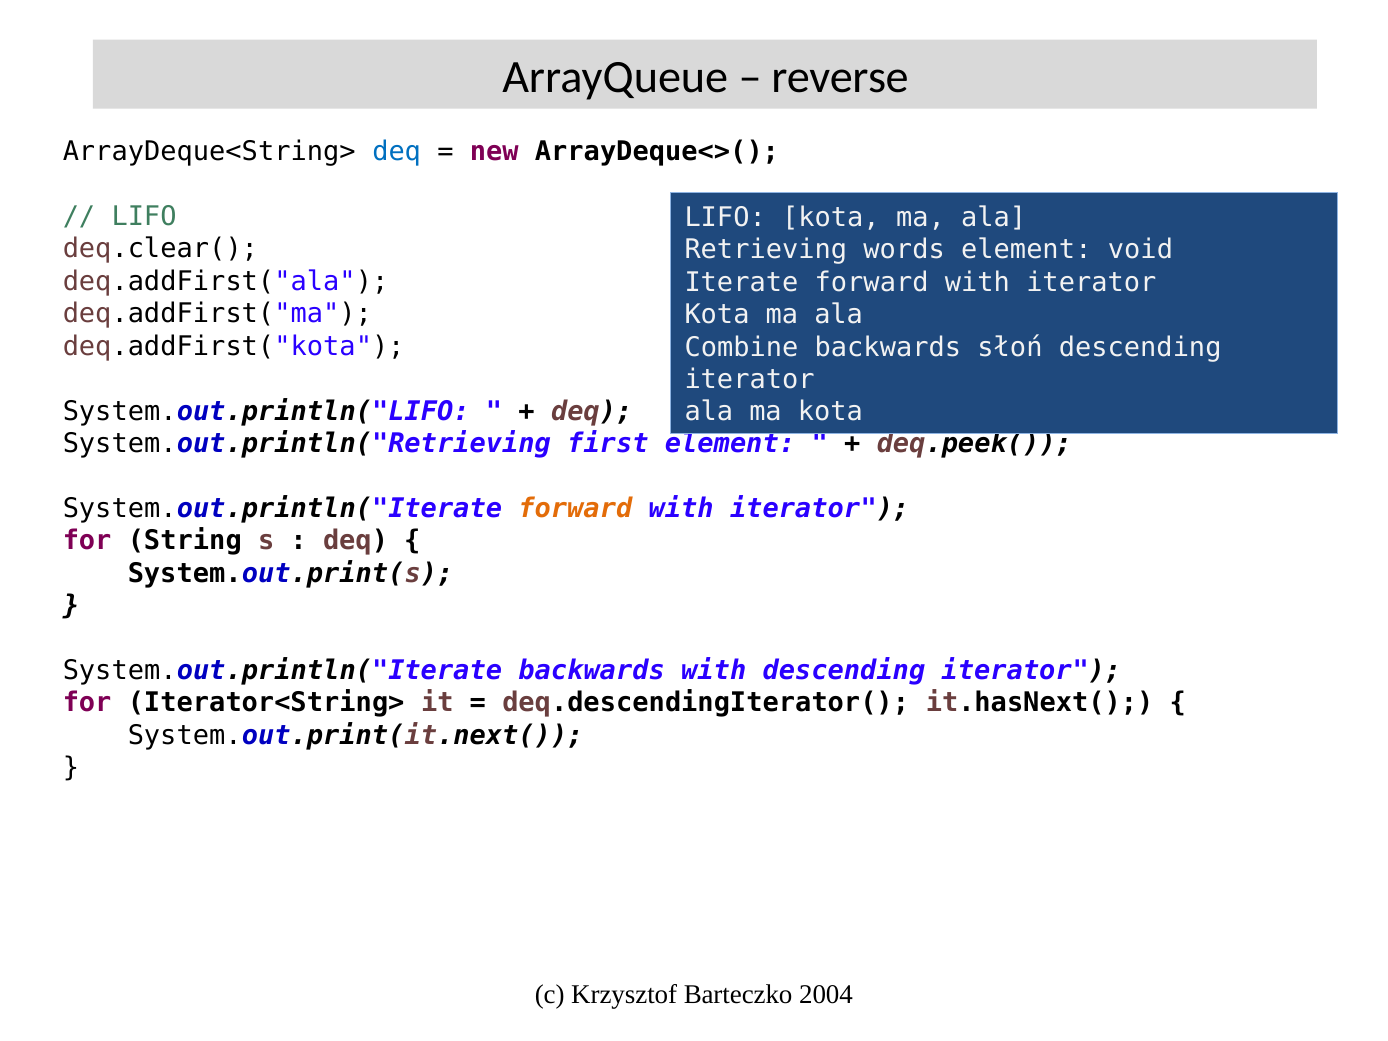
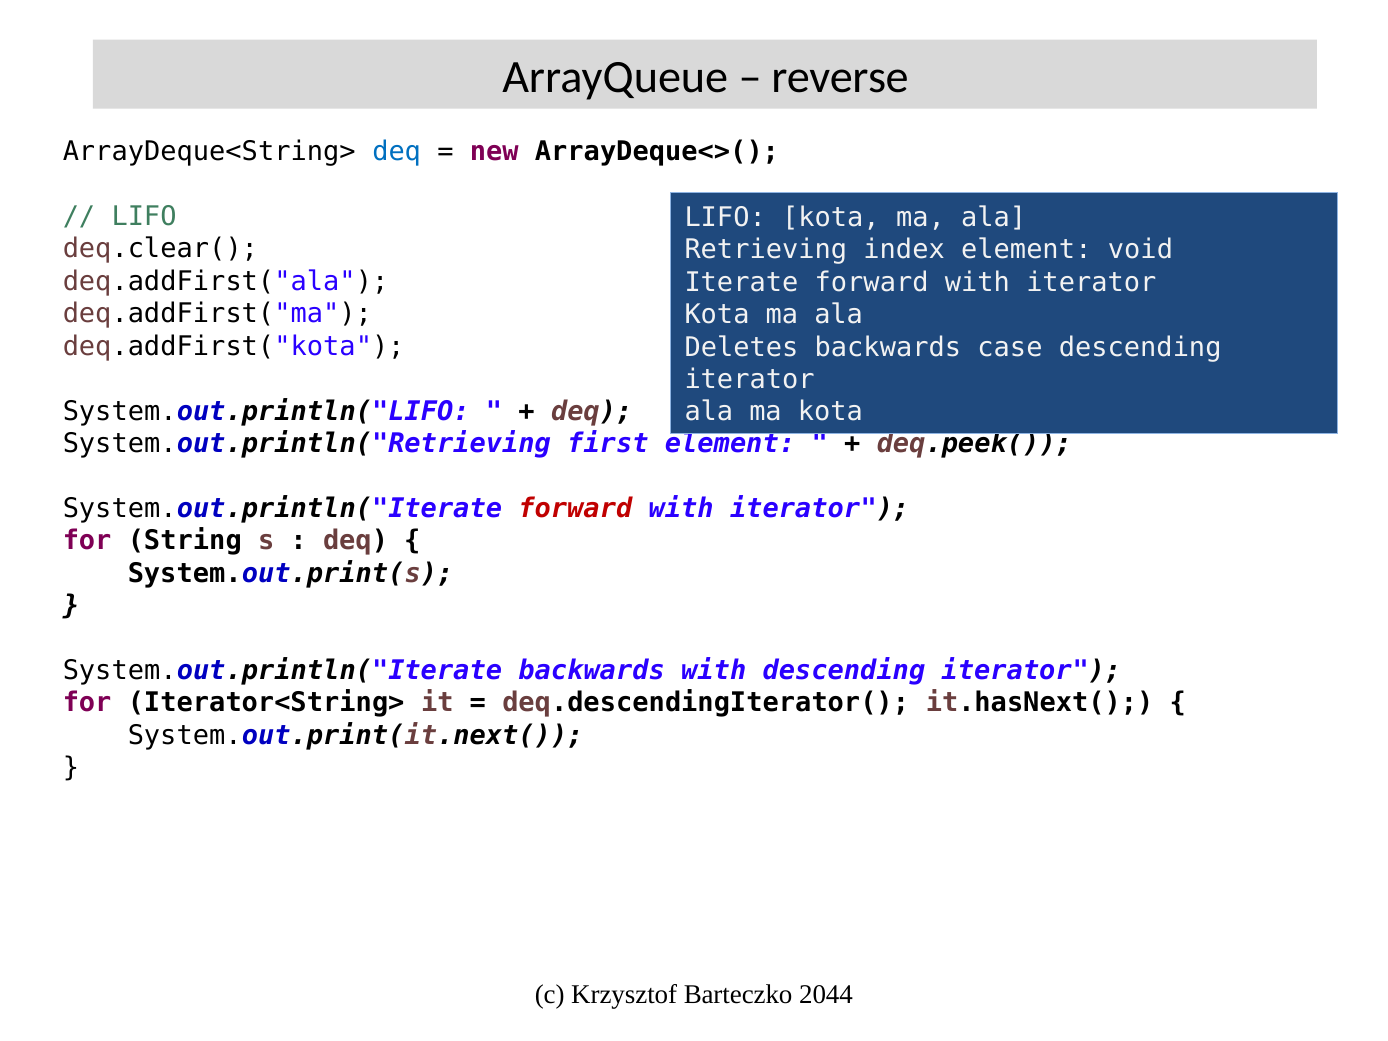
words: words -> index
Combine: Combine -> Deletes
słoń: słoń -> case
forward at (575, 508) colour: orange -> red
2004: 2004 -> 2044
